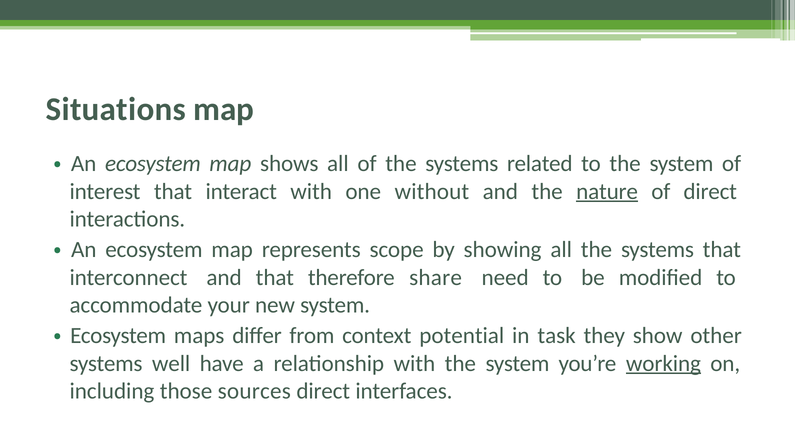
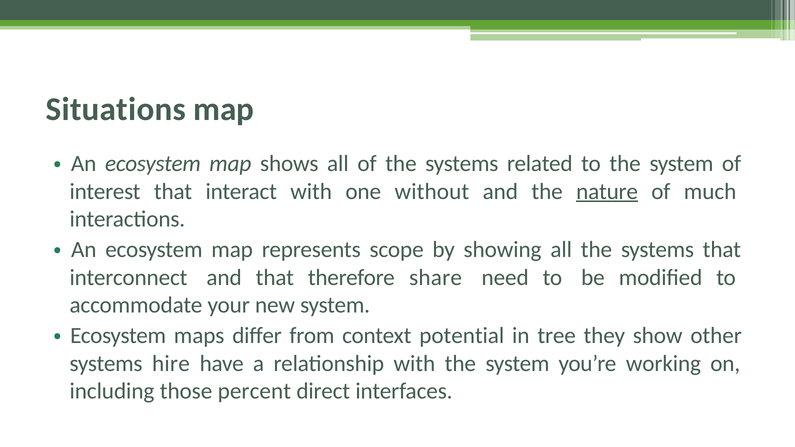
of direct: direct -> much
task: task -> tree
well: well -> hire
working underline: present -> none
sources: sources -> percent
